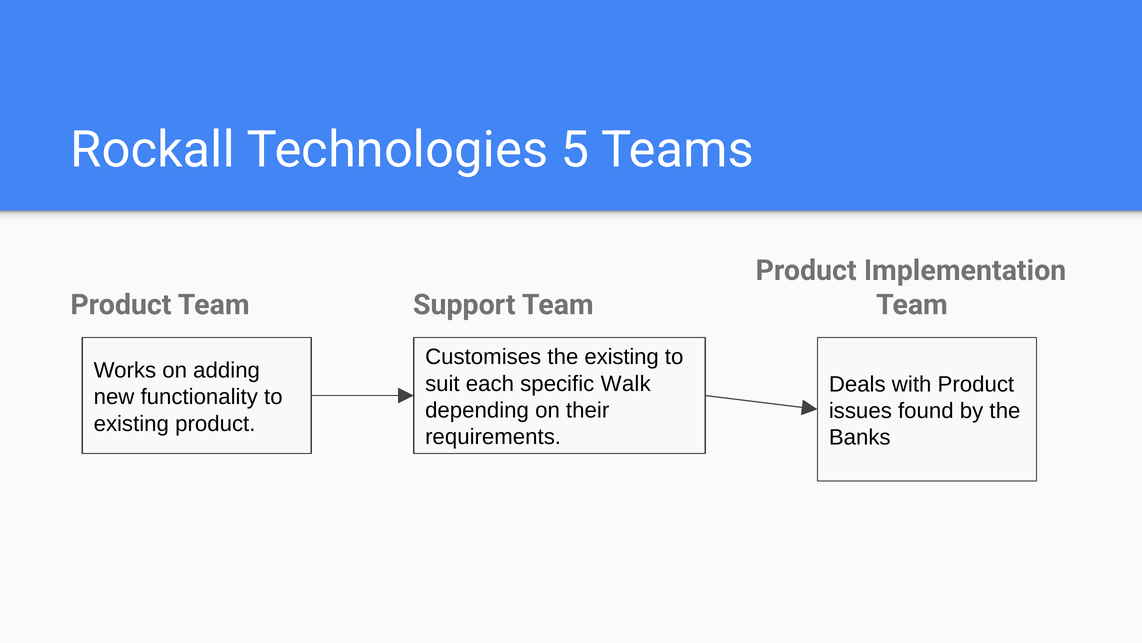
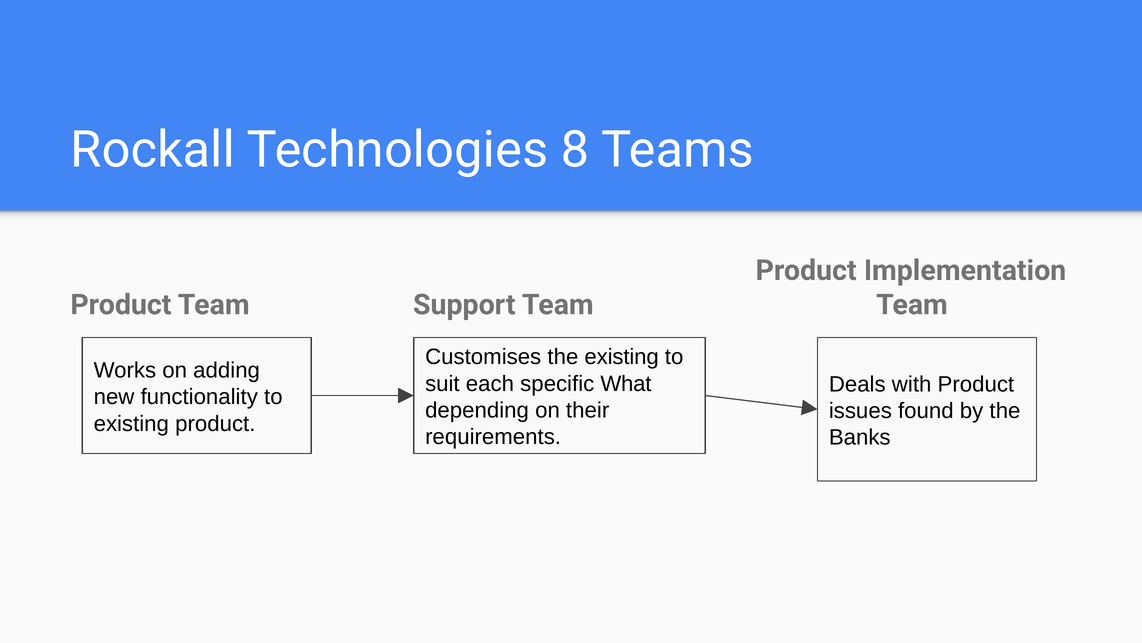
5: 5 -> 8
Walk: Walk -> What
